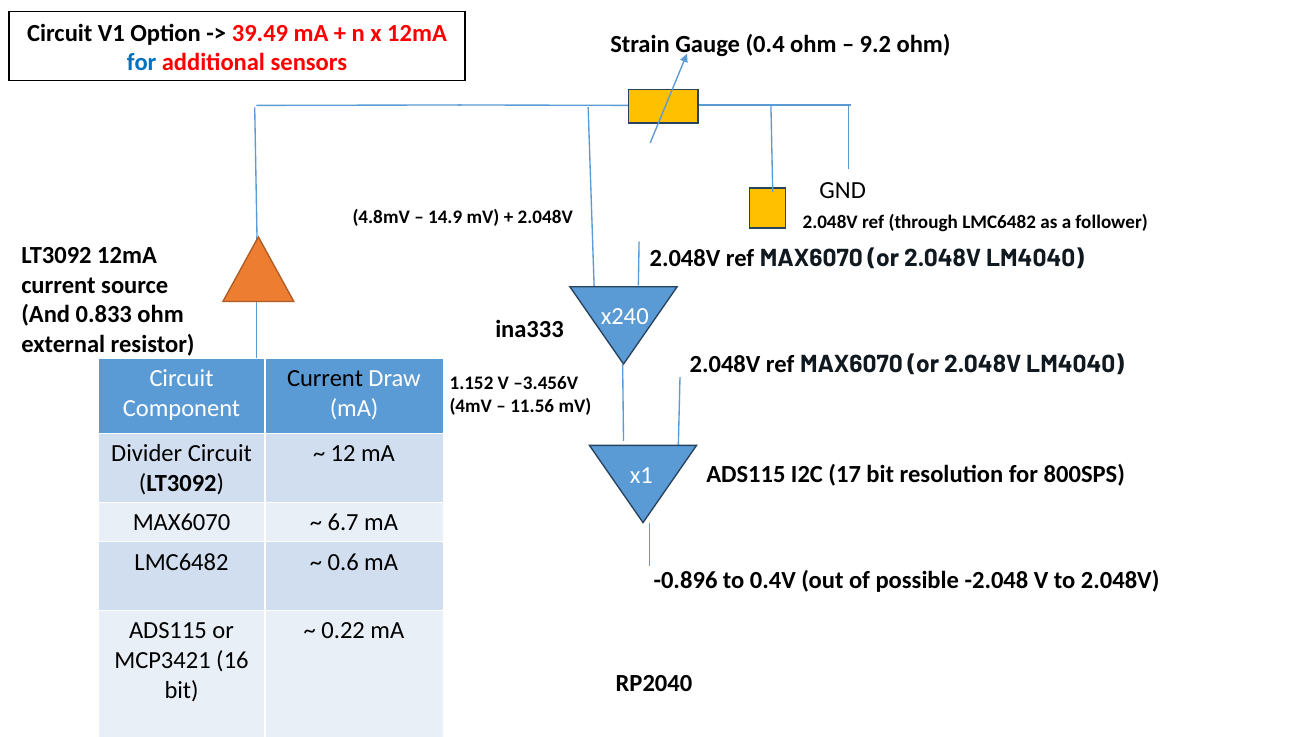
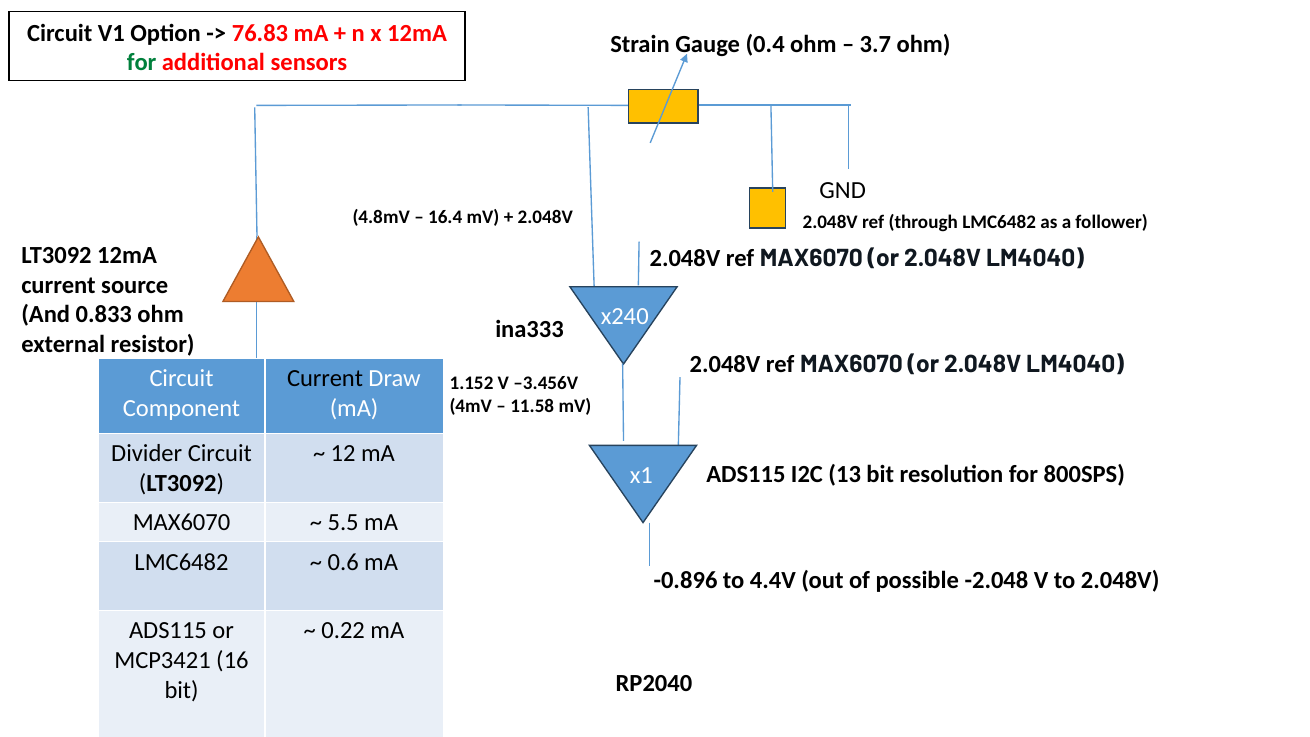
39.49: 39.49 -> 76.83
9.2: 9.2 -> 3.7
for at (142, 62) colour: blue -> green
14.9: 14.9 -> 16.4
11.56: 11.56 -> 11.58
17: 17 -> 13
6.7: 6.7 -> 5.5
0.4V: 0.4V -> 4.4V
